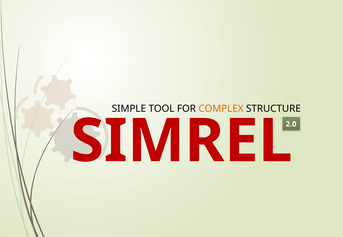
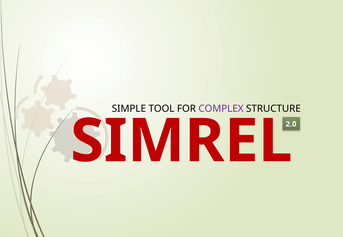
COMPLEX colour: orange -> purple
